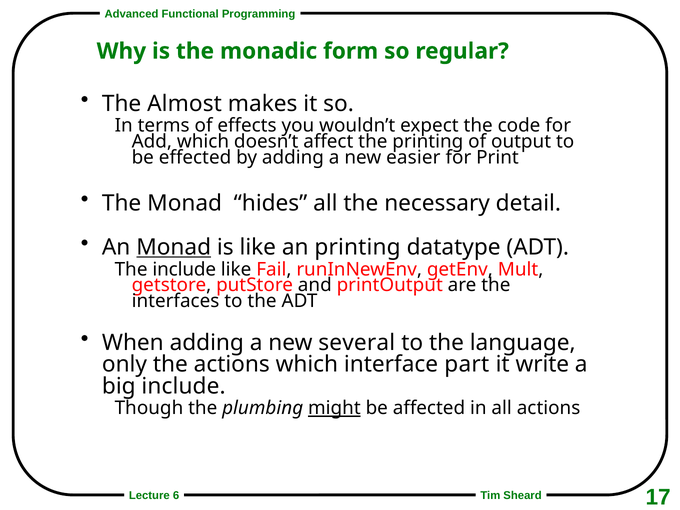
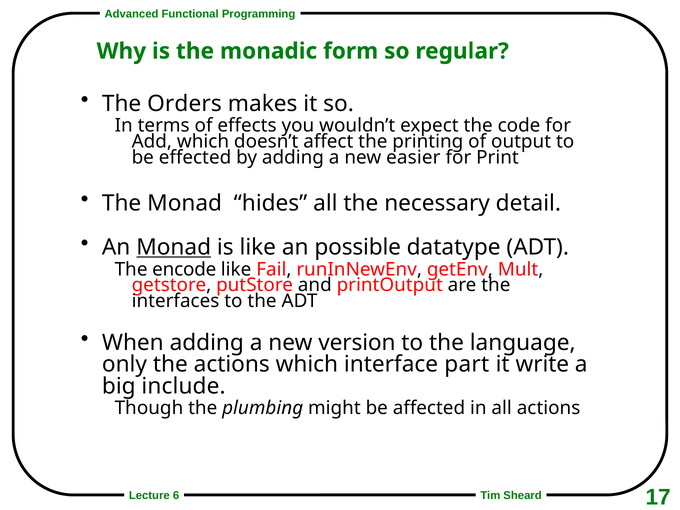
Almost: Almost -> Orders
an printing: printing -> possible
The include: include -> encode
several: several -> version
might underline: present -> none
